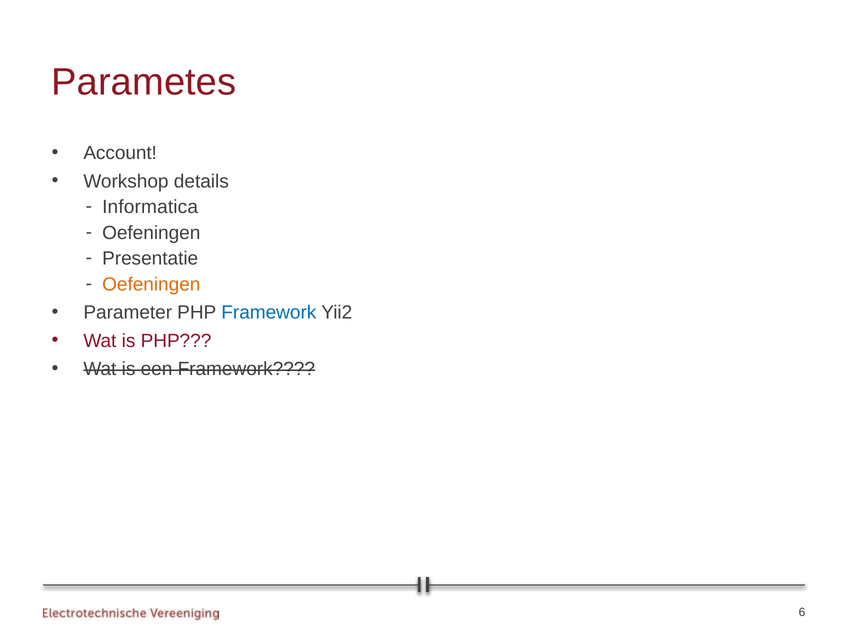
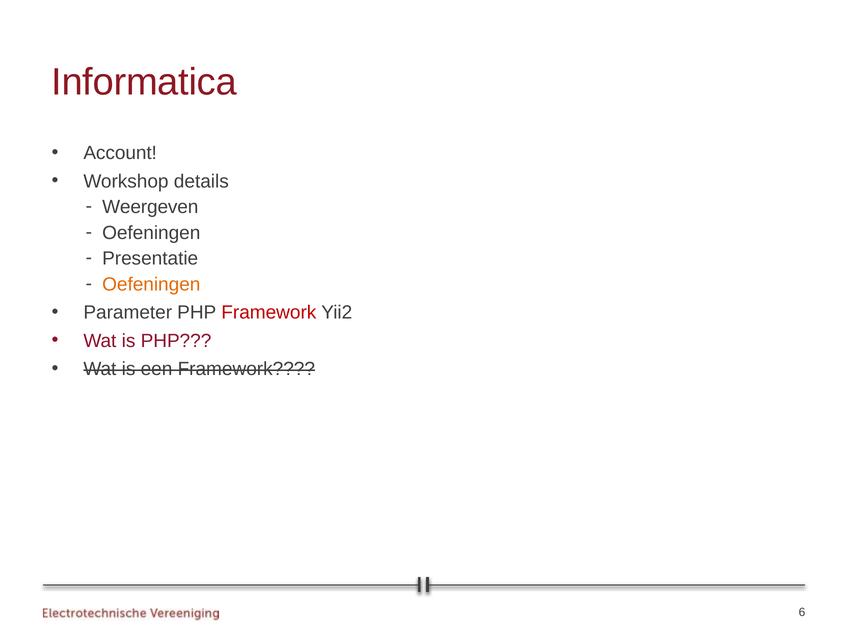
Parametes: Parametes -> Informatica
Informatica: Informatica -> Weergeven
Framework at (269, 313) colour: blue -> red
